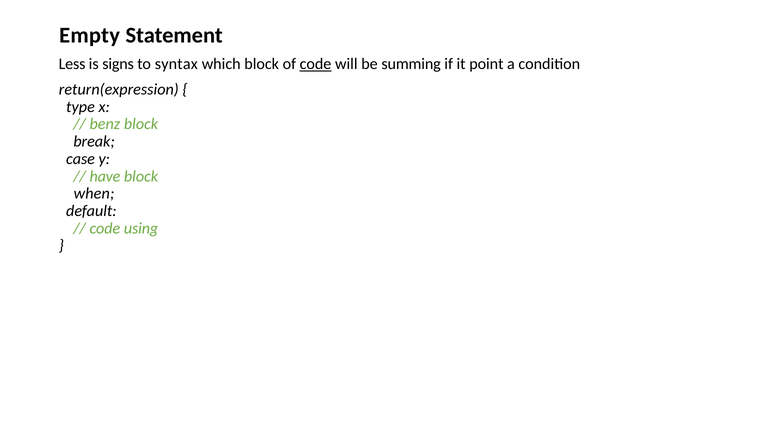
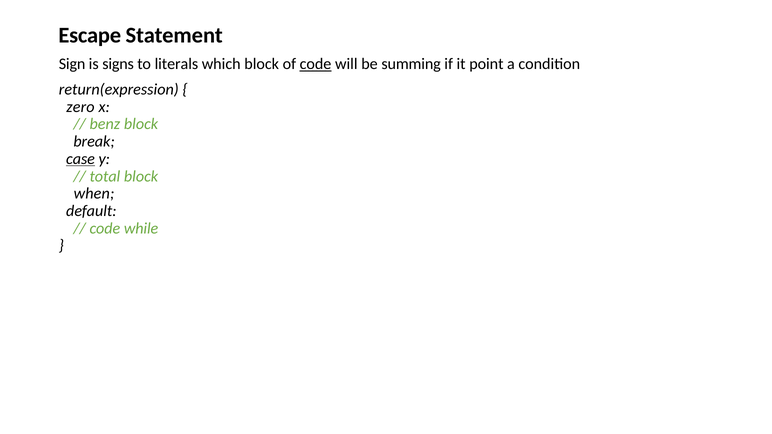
Empty: Empty -> Escape
Less: Less -> Sign
syntax: syntax -> literals
type: type -> zero
case underline: none -> present
have: have -> total
using: using -> while
